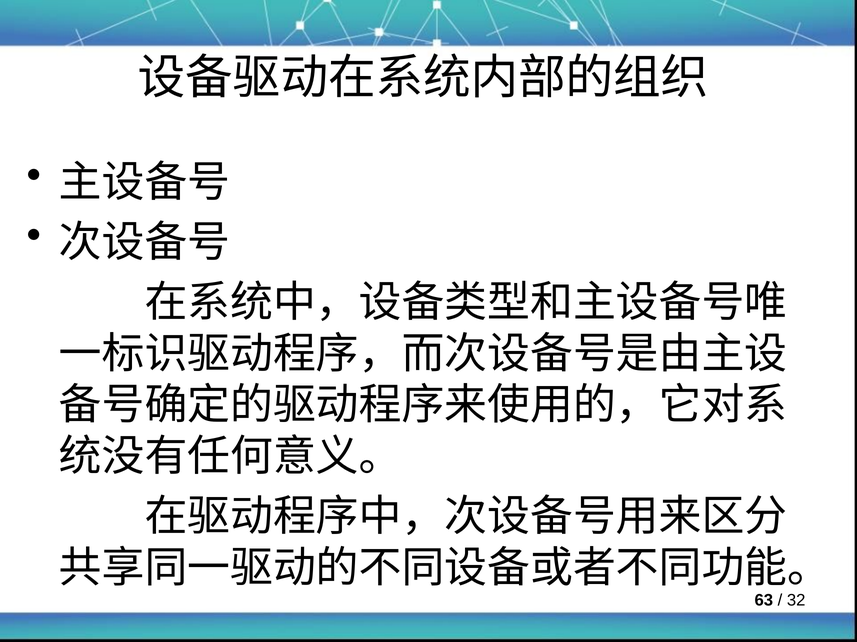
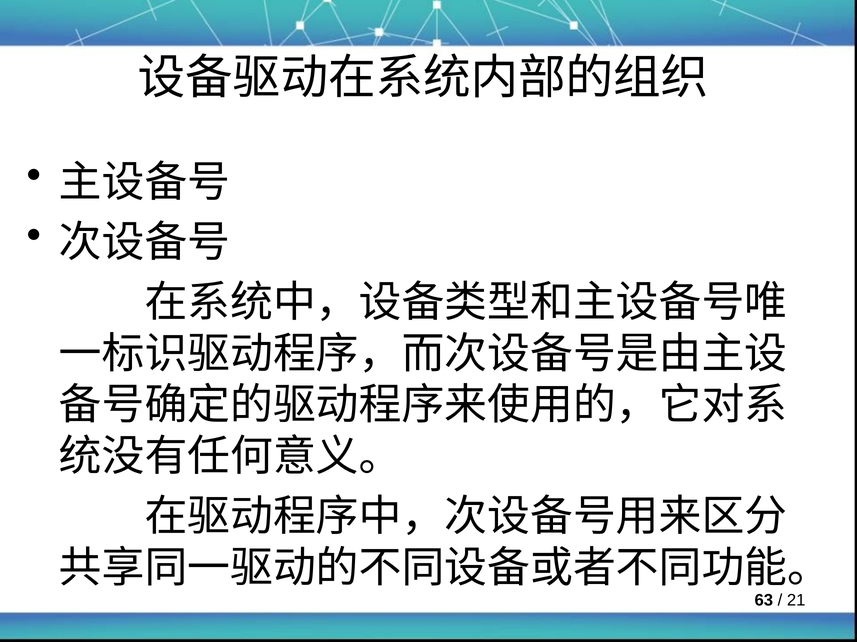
32: 32 -> 21
